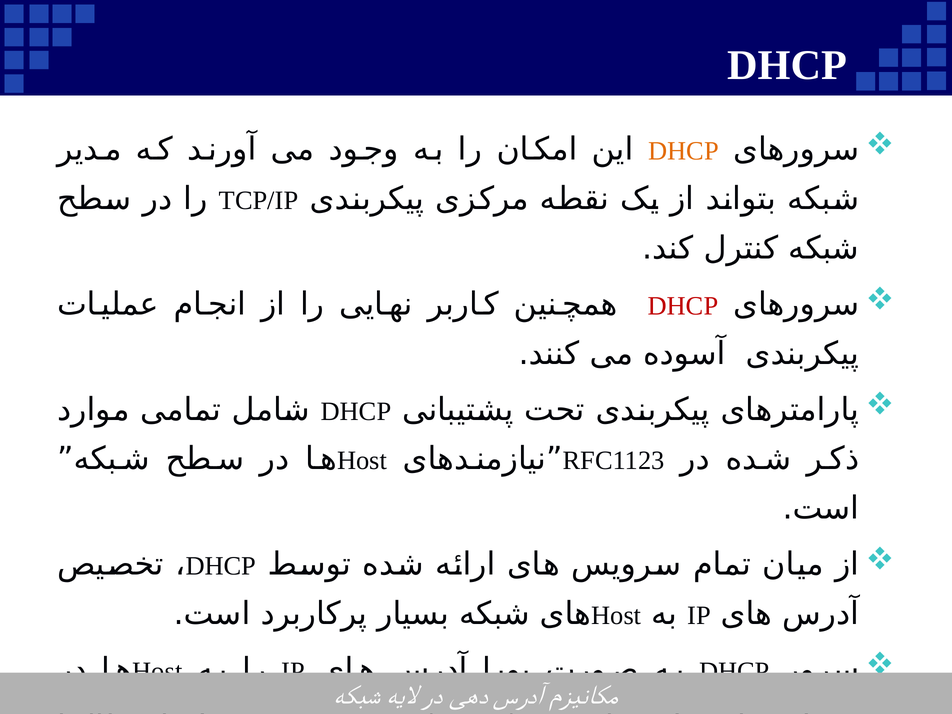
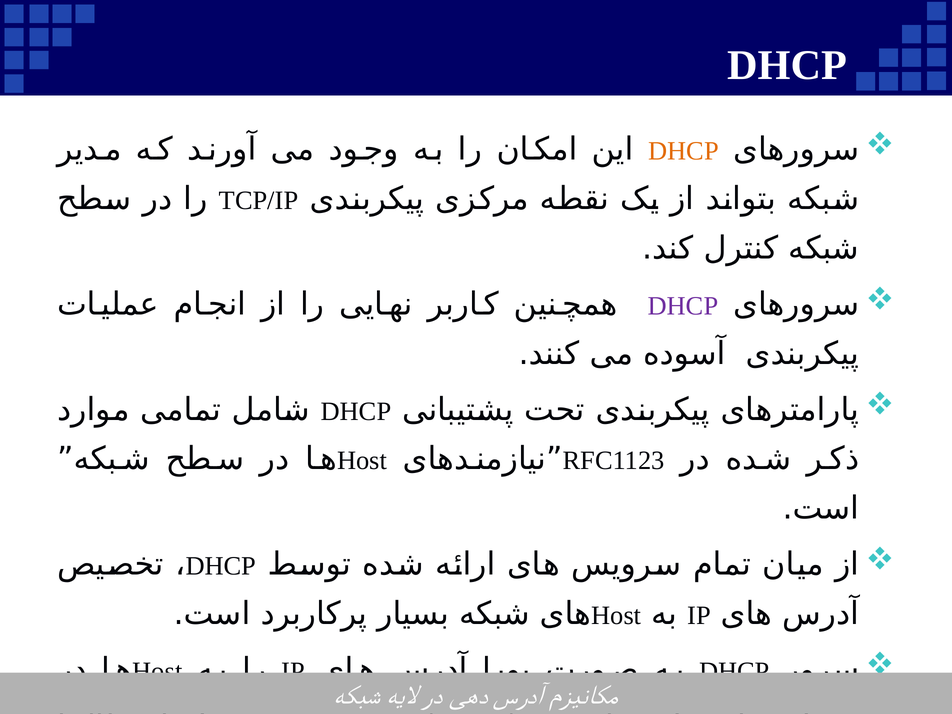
DHCP at (683, 306) colour: red -> purple
